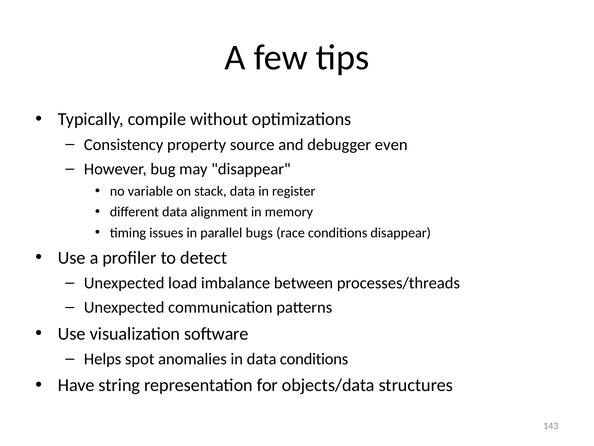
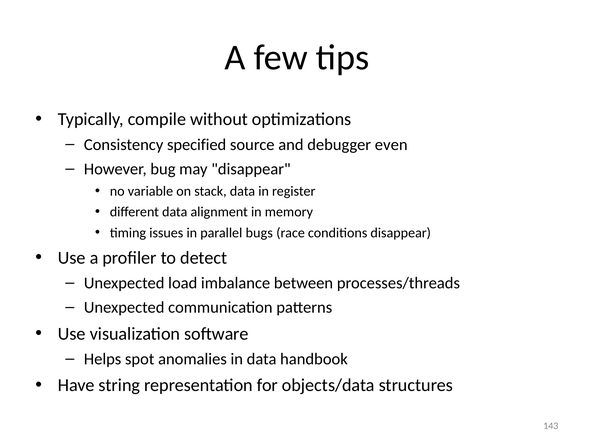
property: property -> specified
data conditions: conditions -> handbook
